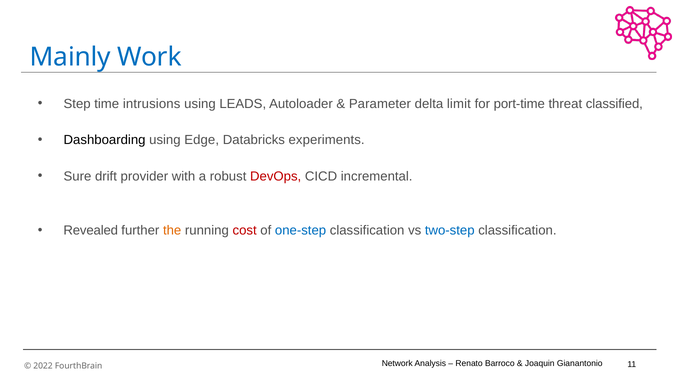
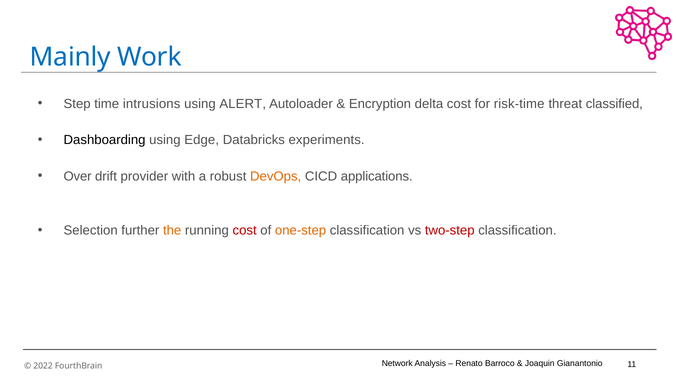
LEADS: LEADS -> ALERT
Parameter: Parameter -> Encryption
delta limit: limit -> cost
port-time: port-time -> risk-time
Sure: Sure -> Over
DevOps colour: red -> orange
incremental: incremental -> applications
Revealed: Revealed -> Selection
one-step colour: blue -> orange
two-step colour: blue -> red
